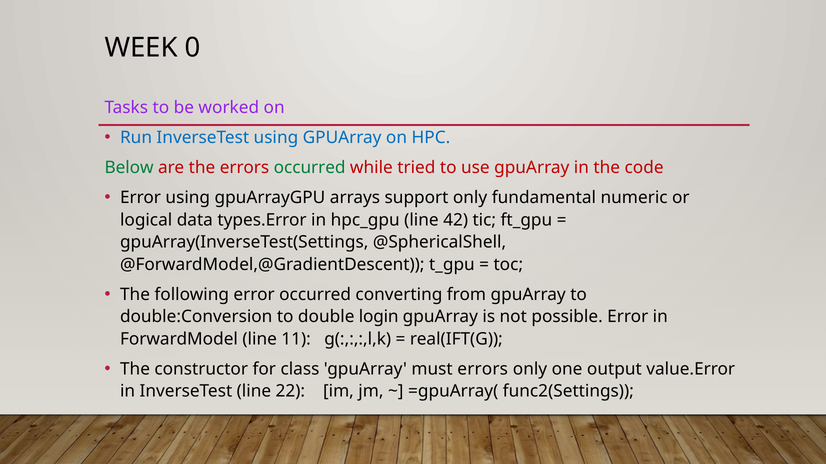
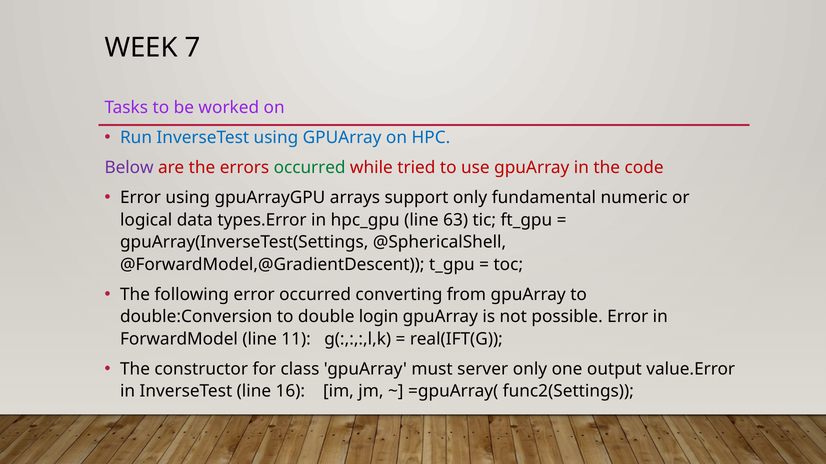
0: 0 -> 7
Below colour: green -> purple
42: 42 -> 63
must errors: errors -> server
22: 22 -> 16
